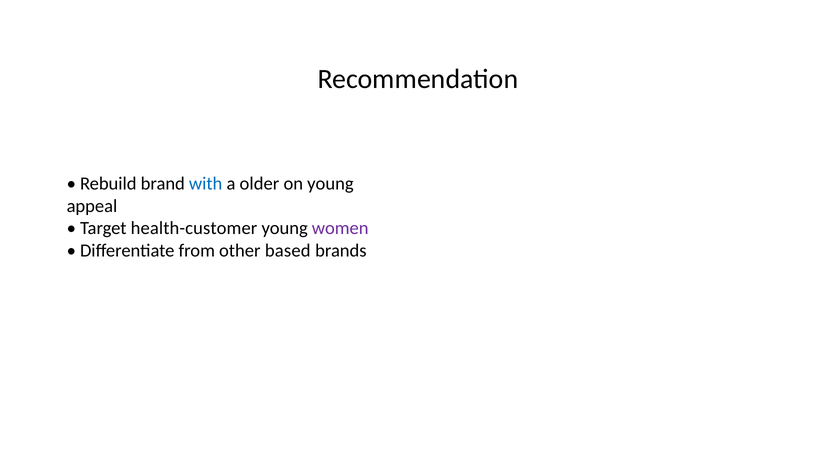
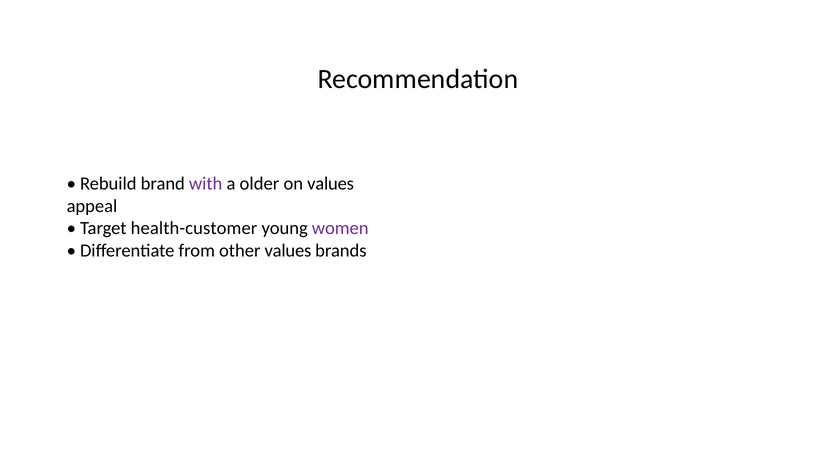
with colour: blue -> purple
on young: young -> values
other based: based -> values
